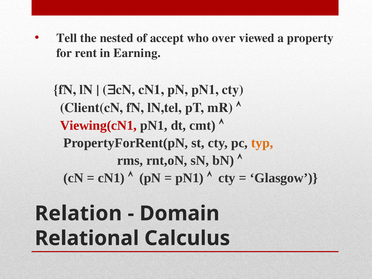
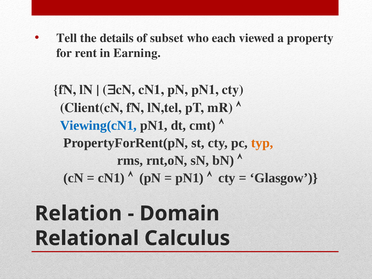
nested: nested -> details
accept: accept -> subset
over: over -> each
Viewing(cN1 colour: red -> blue
